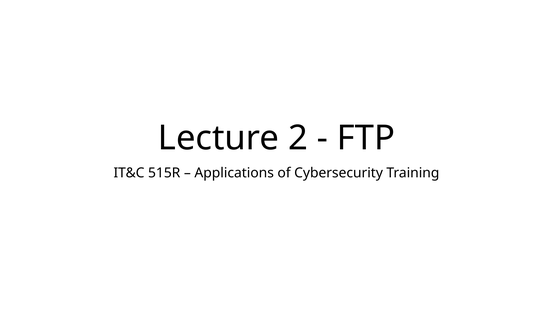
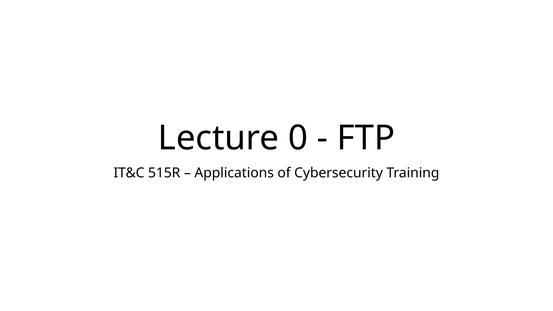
2: 2 -> 0
